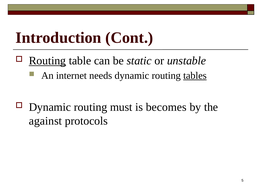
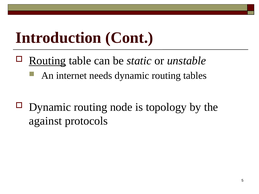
tables underline: present -> none
must: must -> node
becomes: becomes -> topology
